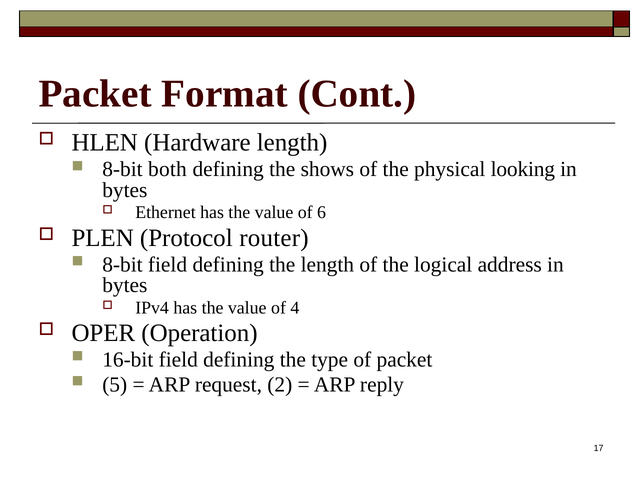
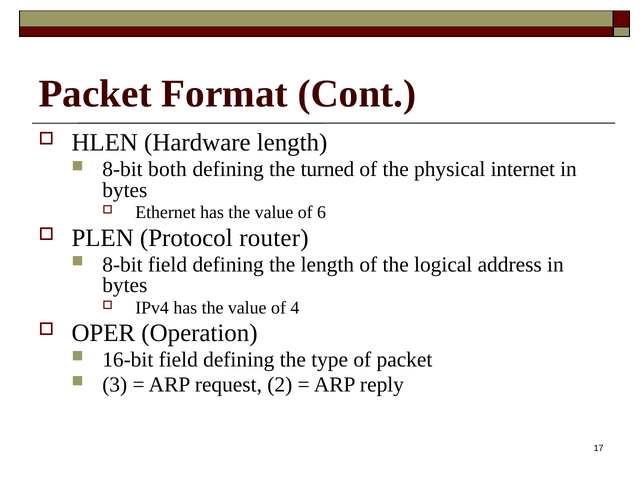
shows: shows -> turned
looking: looking -> internet
5: 5 -> 3
